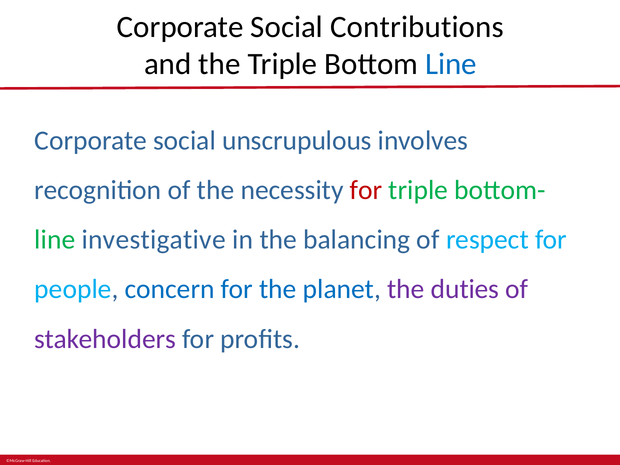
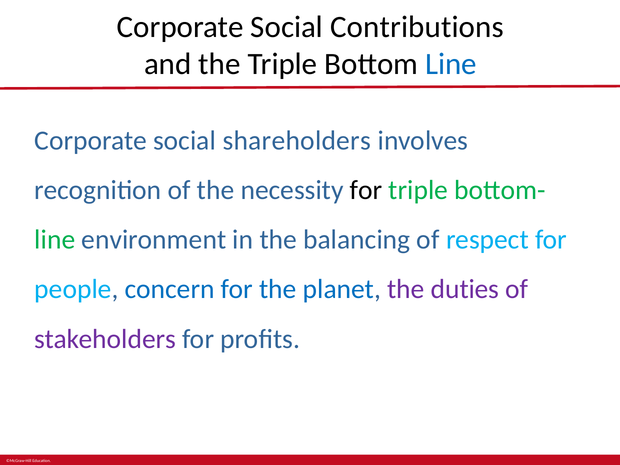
unscrupulous: unscrupulous -> shareholders
for at (366, 190) colour: red -> black
investigative: investigative -> environment
